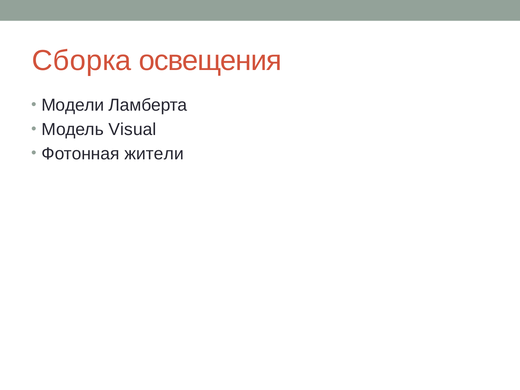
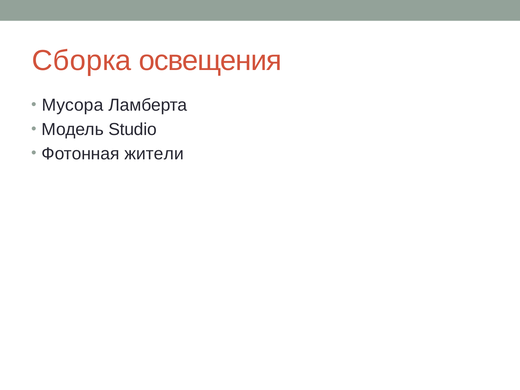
Модели: Модели -> Мусора
Visual: Visual -> Studio
